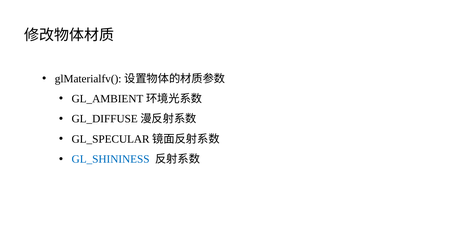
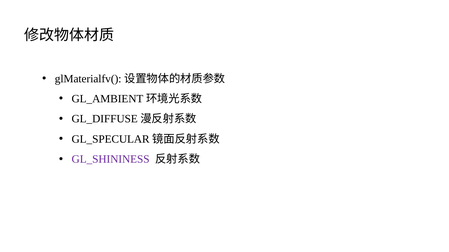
GL_SHININESS colour: blue -> purple
